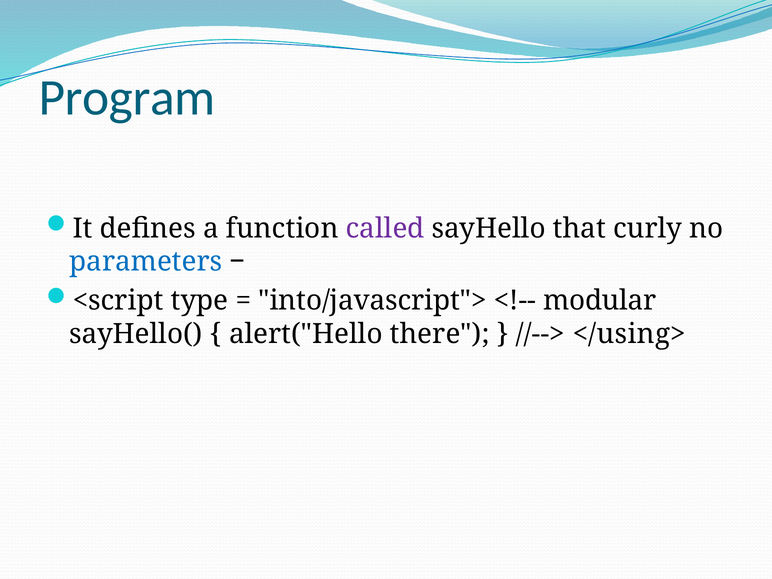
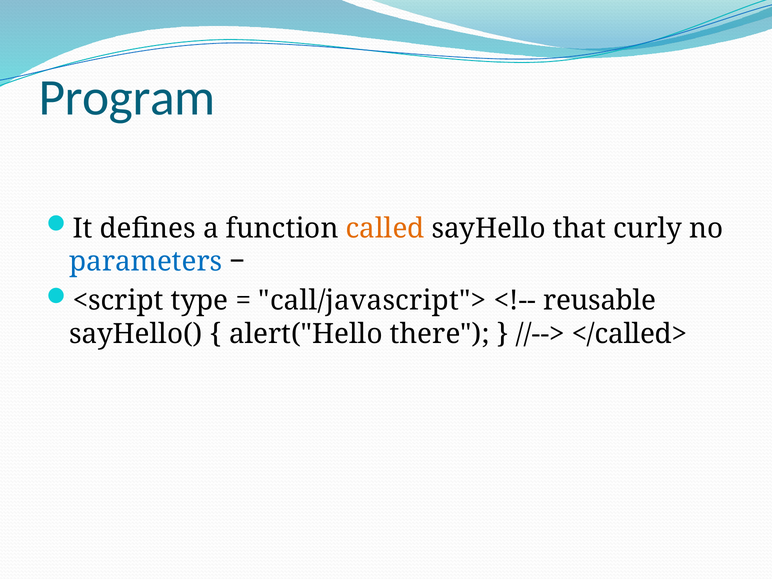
called colour: purple -> orange
into/javascript">: into/javascript"> -> call/javascript">
modular: modular -> reusable
</using>: </using> -> </called>
